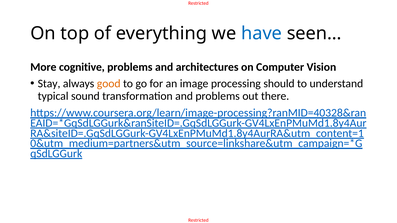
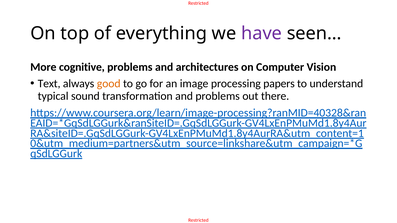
have colour: blue -> purple
Stay: Stay -> Text
should: should -> papers
